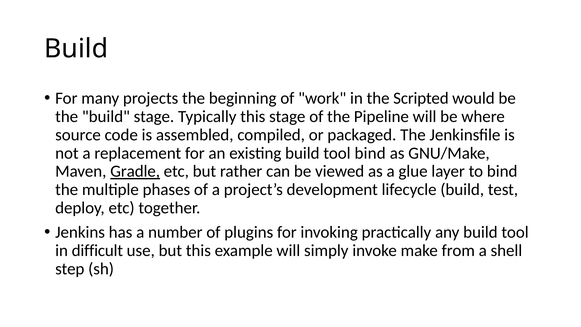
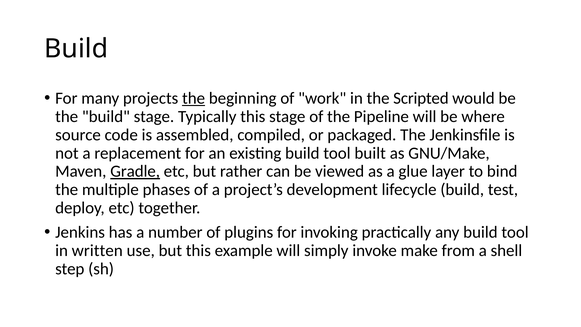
the at (194, 98) underline: none -> present
tool bind: bind -> built
difficult: difficult -> written
